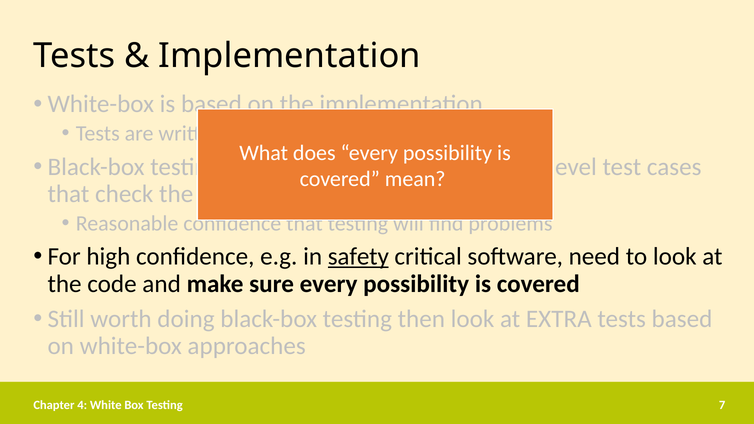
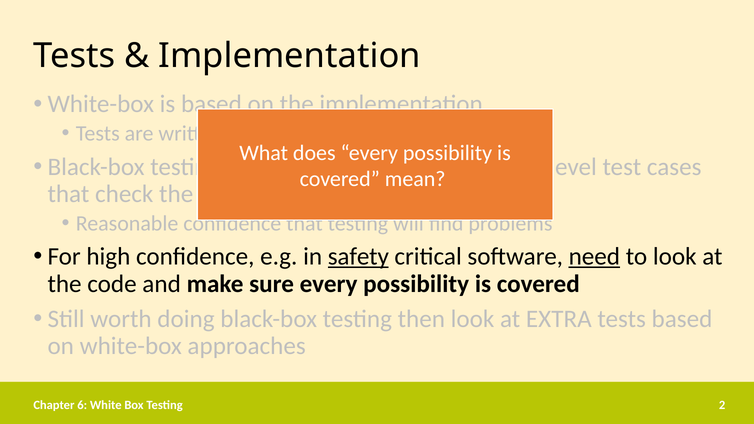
need underline: none -> present
4: 4 -> 6
7: 7 -> 2
